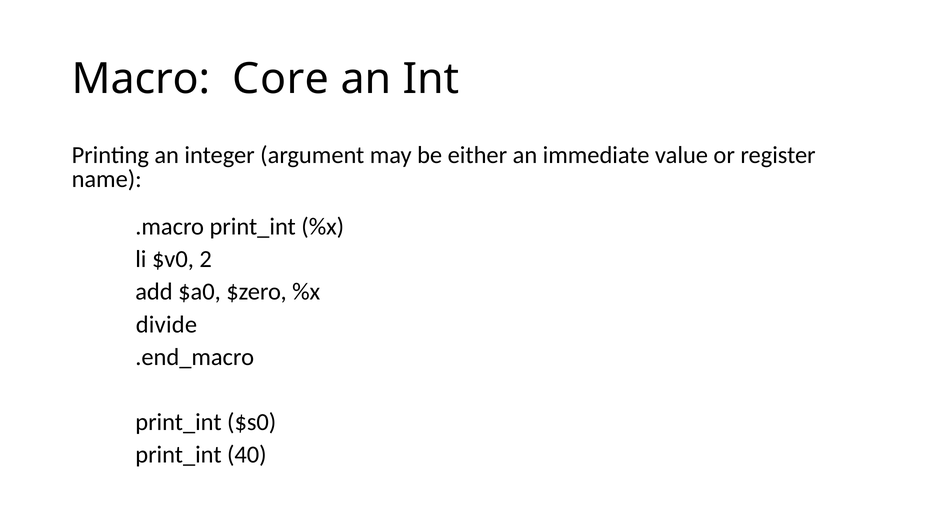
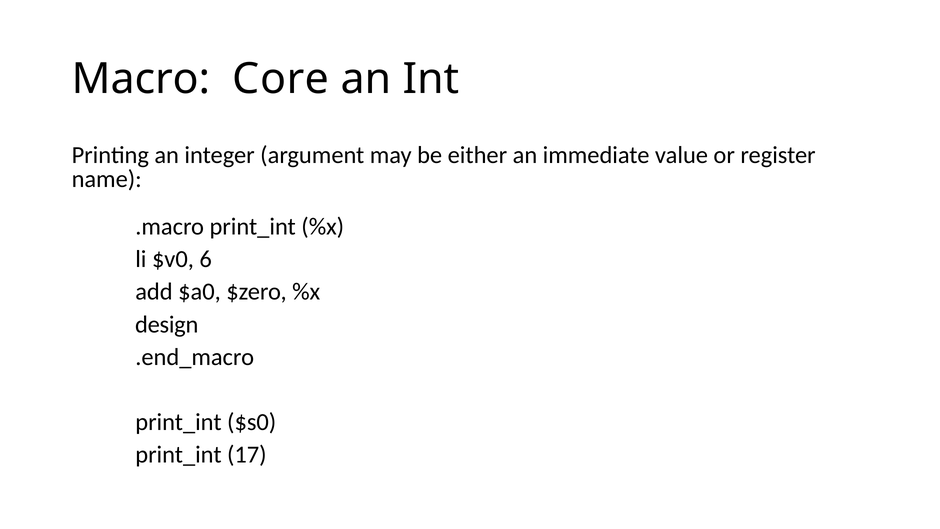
2: 2 -> 6
divide: divide -> design
40: 40 -> 17
